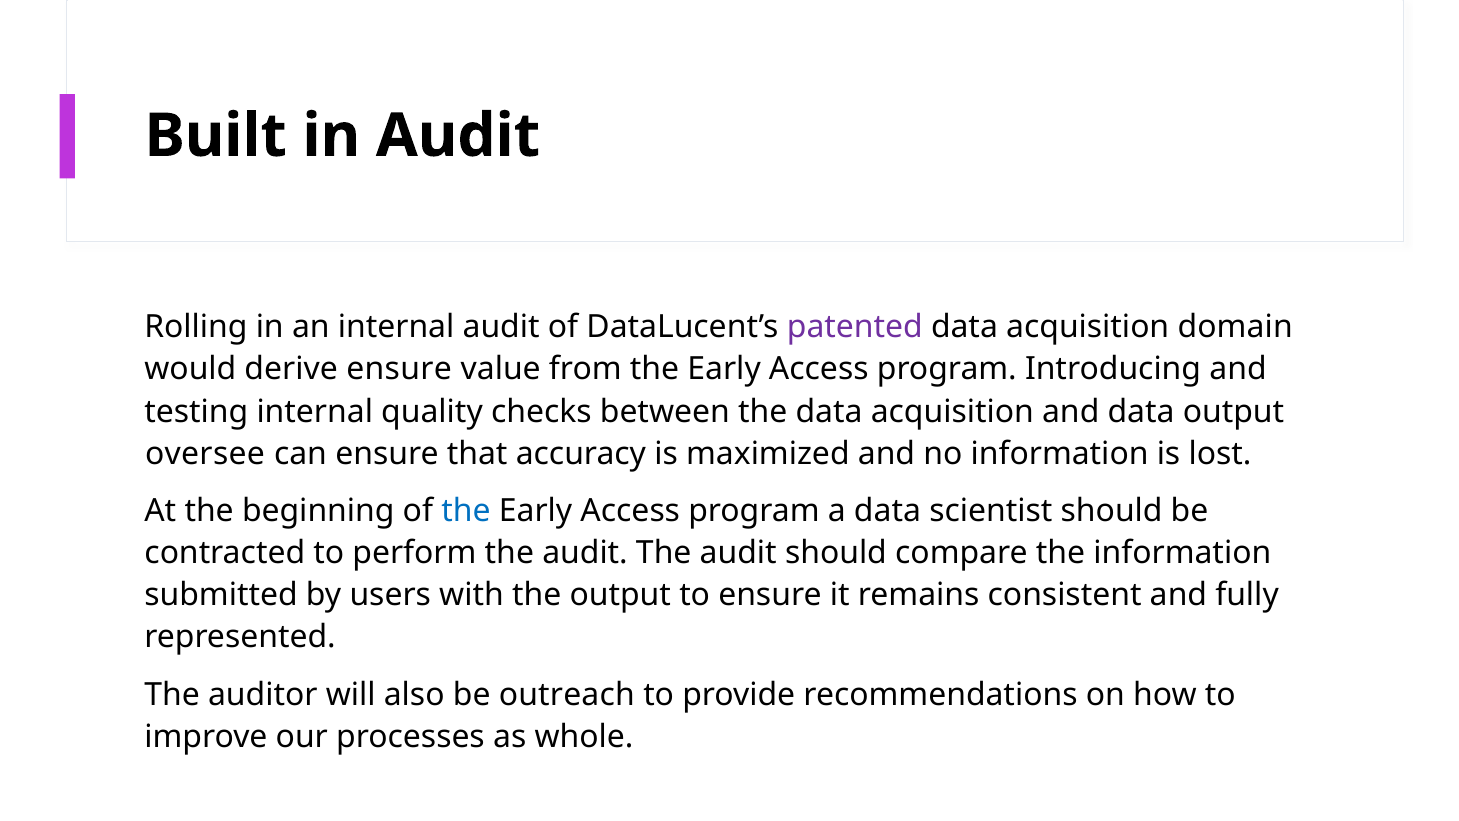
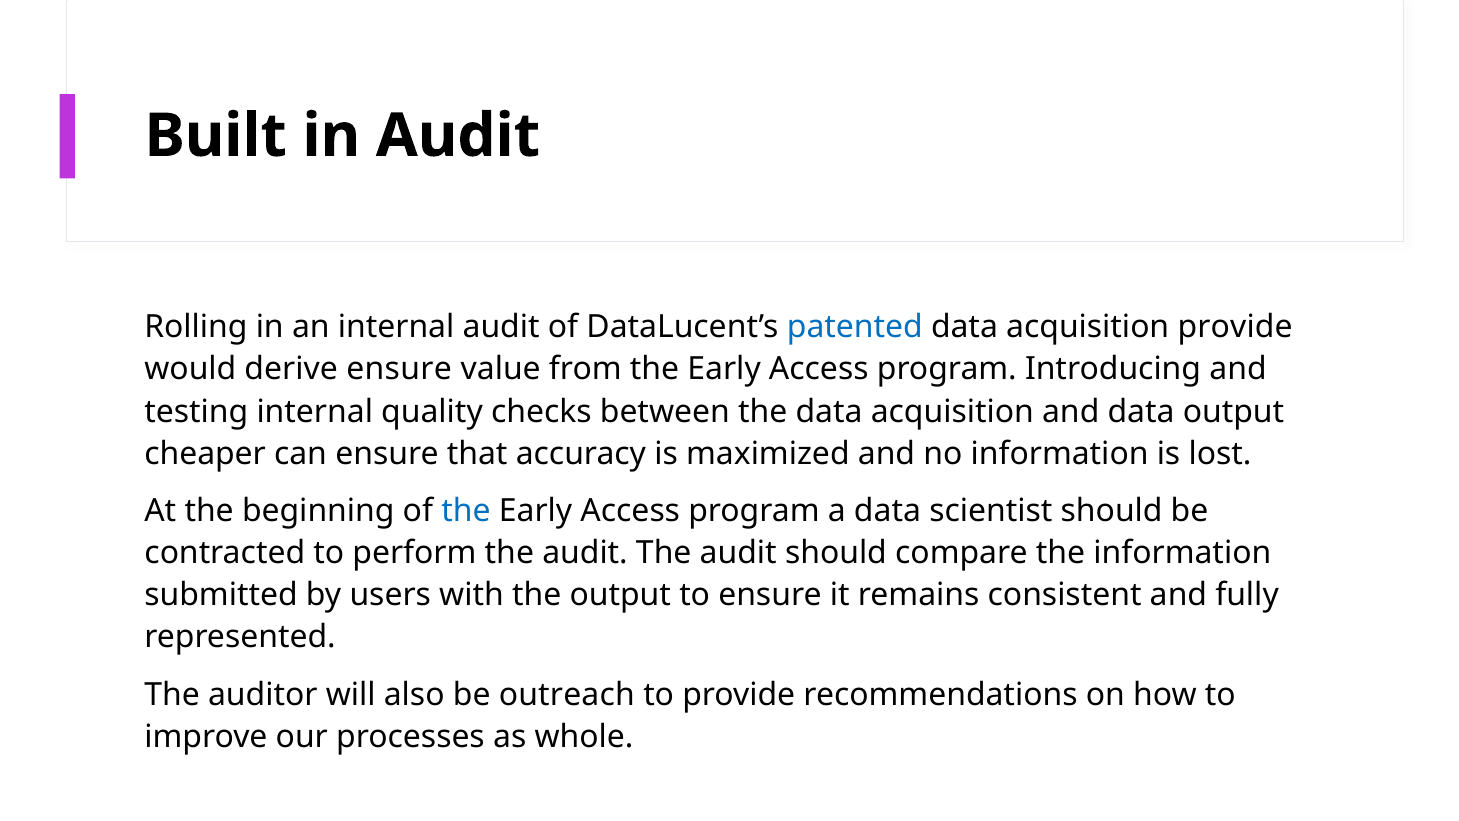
patented colour: purple -> blue
acquisition domain: domain -> provide
oversee: oversee -> cheaper
